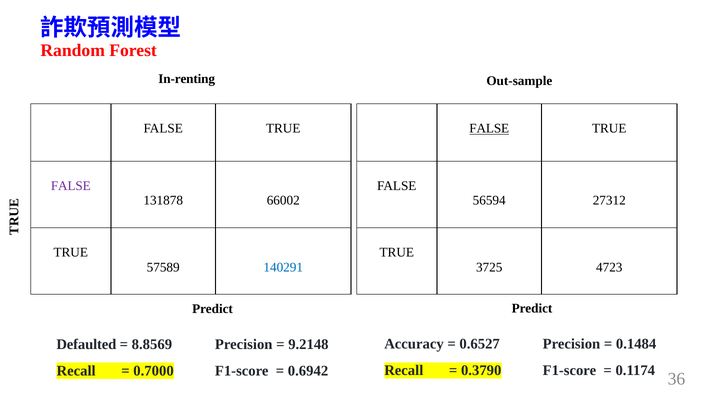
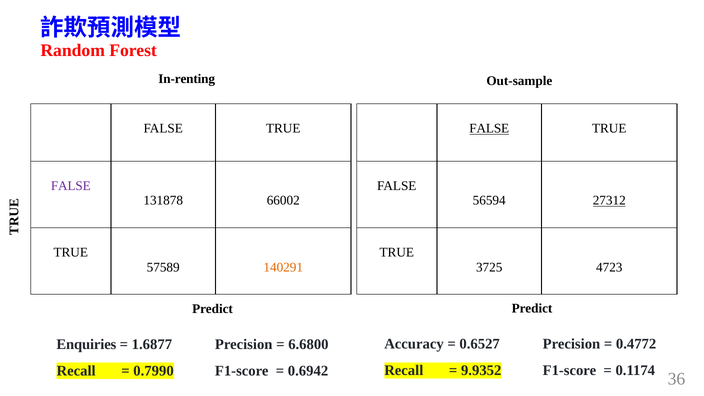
27312 underline: none -> present
140291 colour: blue -> orange
0.1484: 0.1484 -> 0.4772
Defaulted: Defaulted -> Enquiries
8.8569: 8.8569 -> 1.6877
9.2148: 9.2148 -> 6.6800
0.3790: 0.3790 -> 9.9352
0.7000: 0.7000 -> 0.7990
